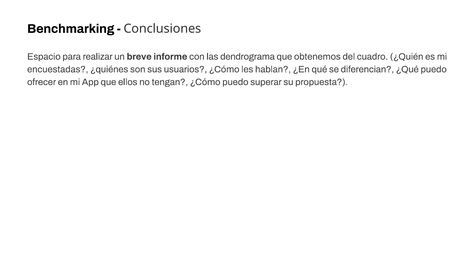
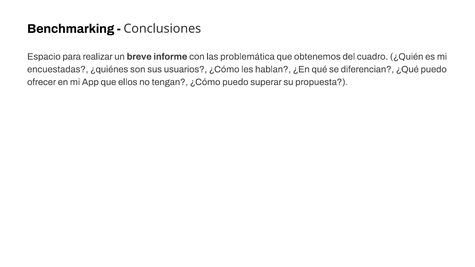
dendrograma: dendrograma -> problemática
